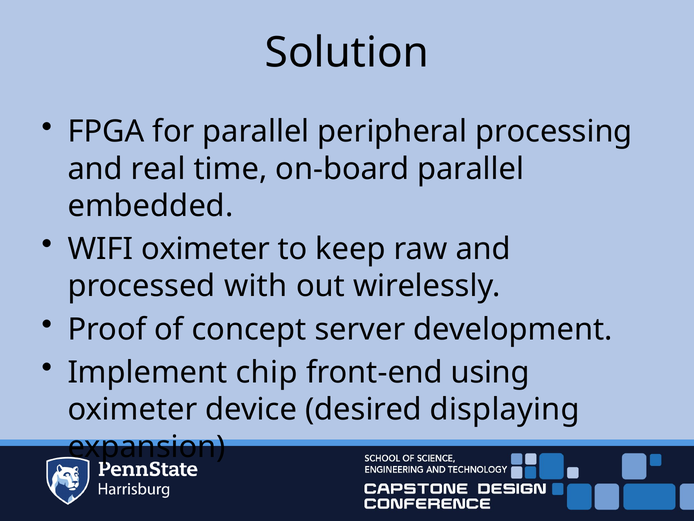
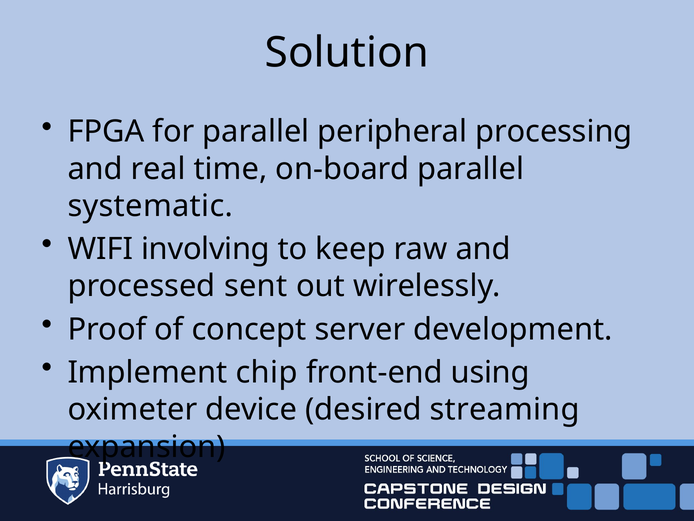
embedded: embedded -> systematic
WIFI oximeter: oximeter -> involving
with: with -> sent
displaying: displaying -> streaming
